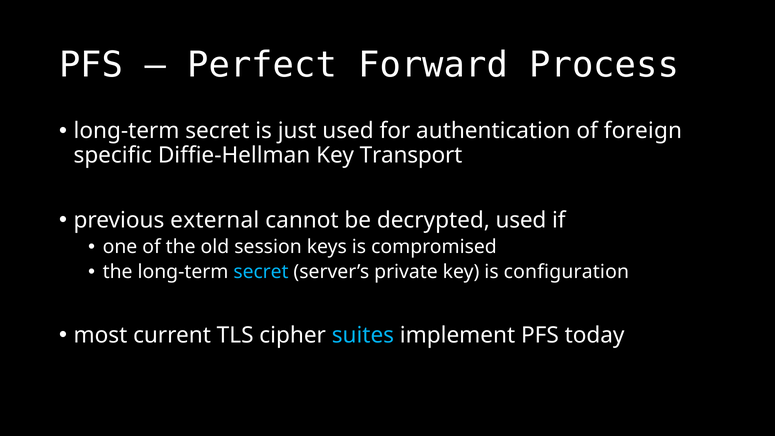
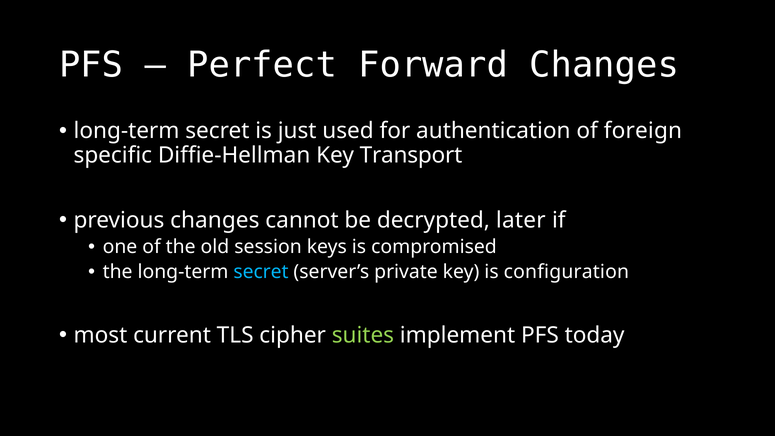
Forward Process: Process -> Changes
previous external: external -> changes
decrypted used: used -> later
suites colour: light blue -> light green
